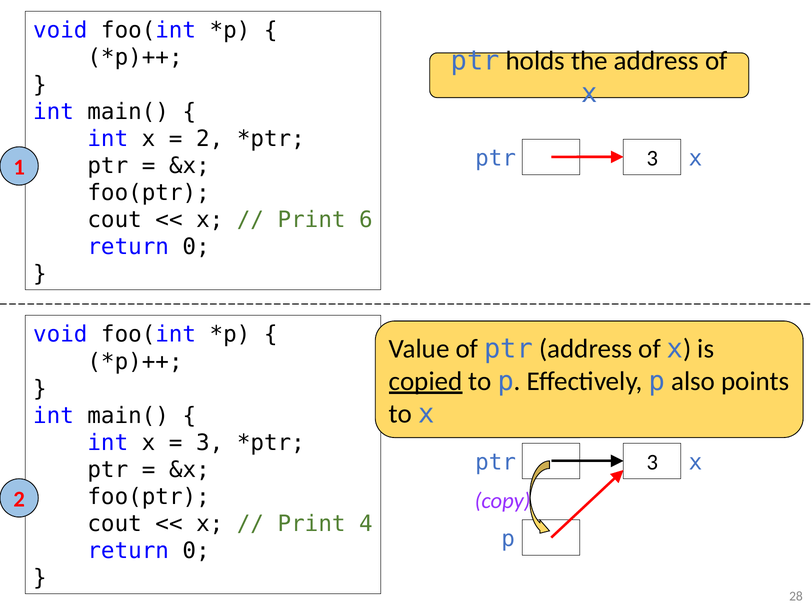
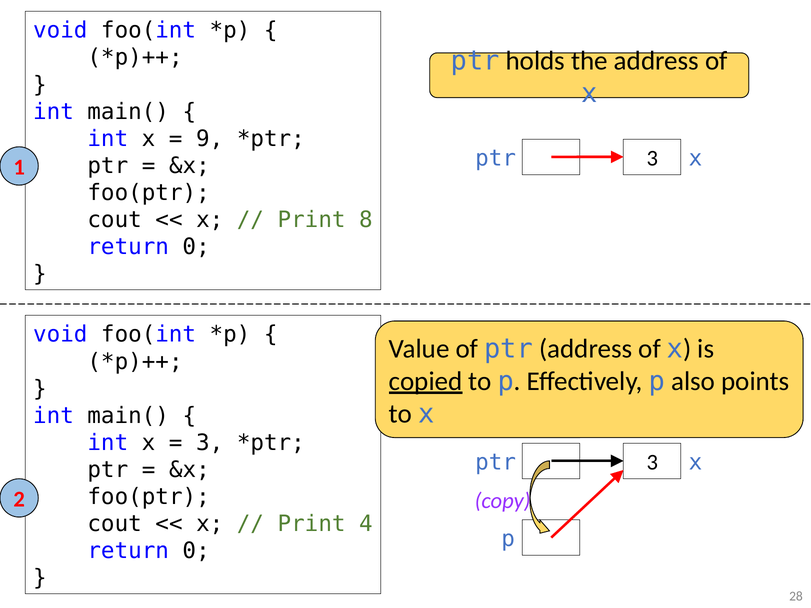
2 at (210, 139): 2 -> 9
6: 6 -> 8
